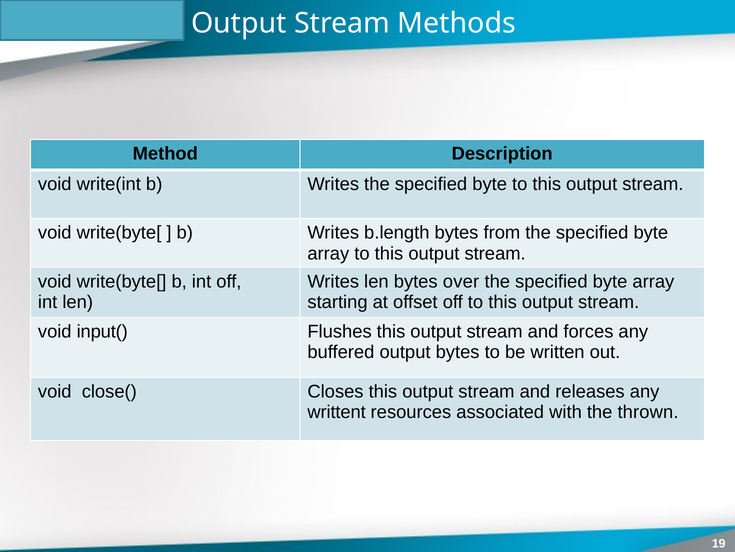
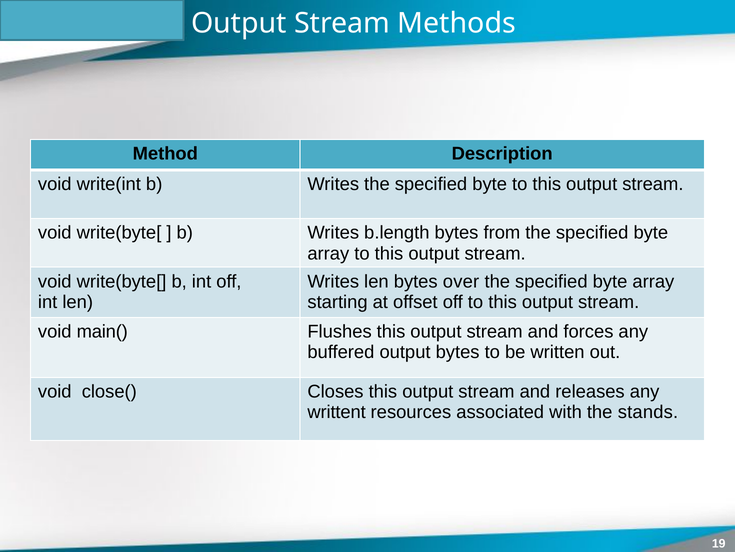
input(: input( -> main(
thrown: thrown -> stands
